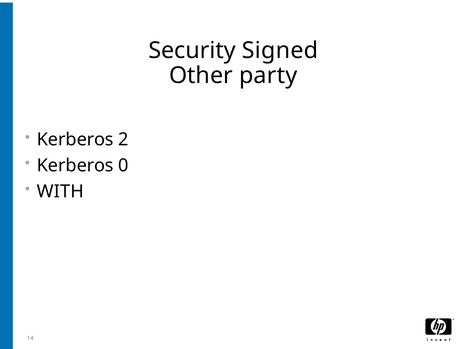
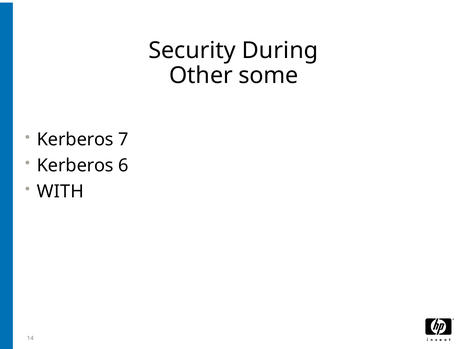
Signed: Signed -> During
party: party -> some
2: 2 -> 7
0: 0 -> 6
